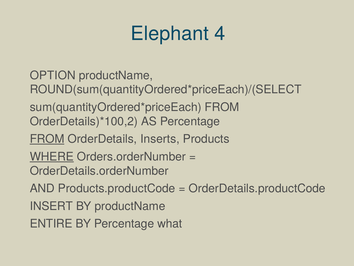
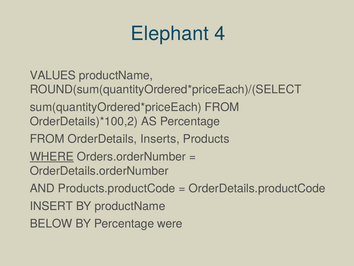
OPTION: OPTION -> VALUES
FROM at (47, 139) underline: present -> none
ENTIRE: ENTIRE -> BELOW
what: what -> were
